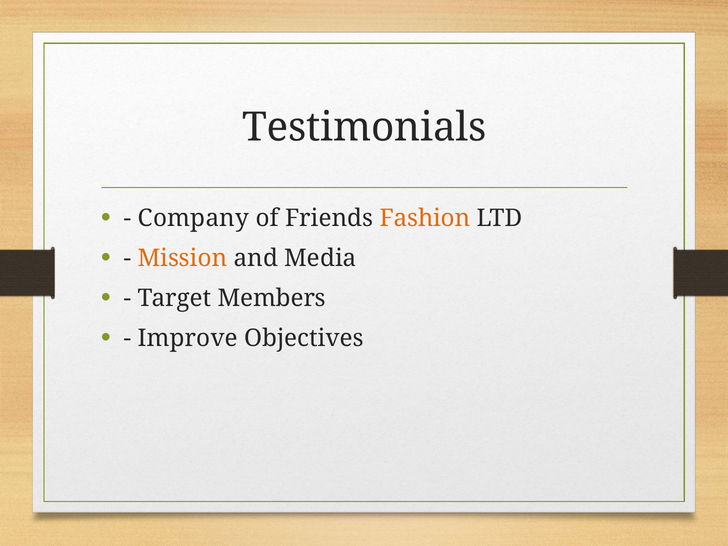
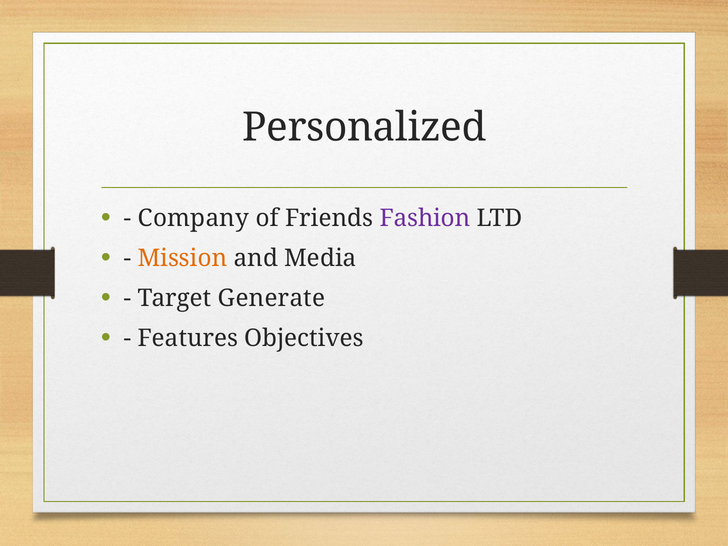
Testimonials: Testimonials -> Personalized
Fashion colour: orange -> purple
Members: Members -> Generate
Improve: Improve -> Features
